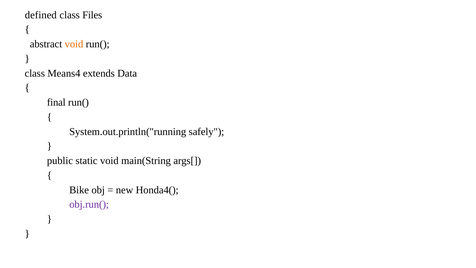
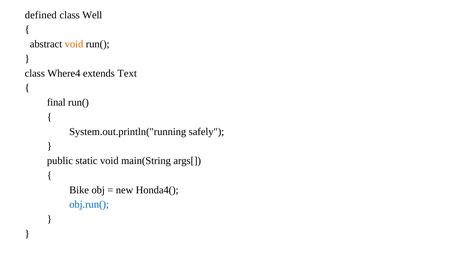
Files: Files -> Well
Means4: Means4 -> Where4
Data: Data -> Text
obj.run( colour: purple -> blue
